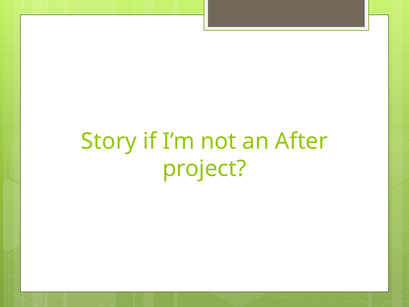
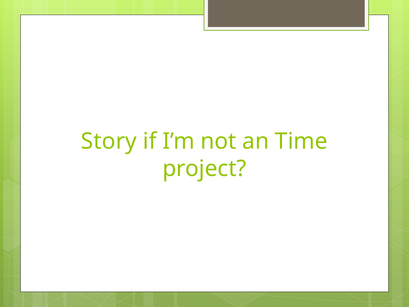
After: After -> Time
